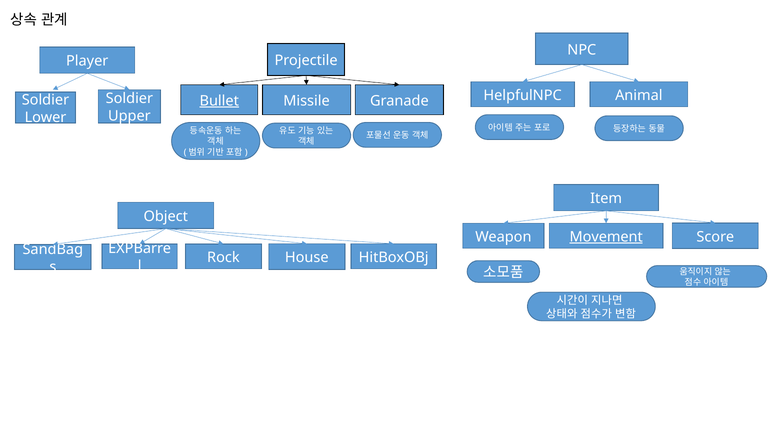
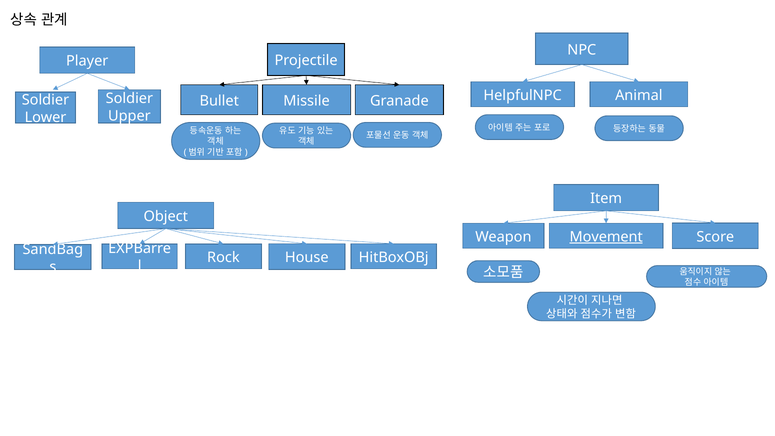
Bullet underline: present -> none
